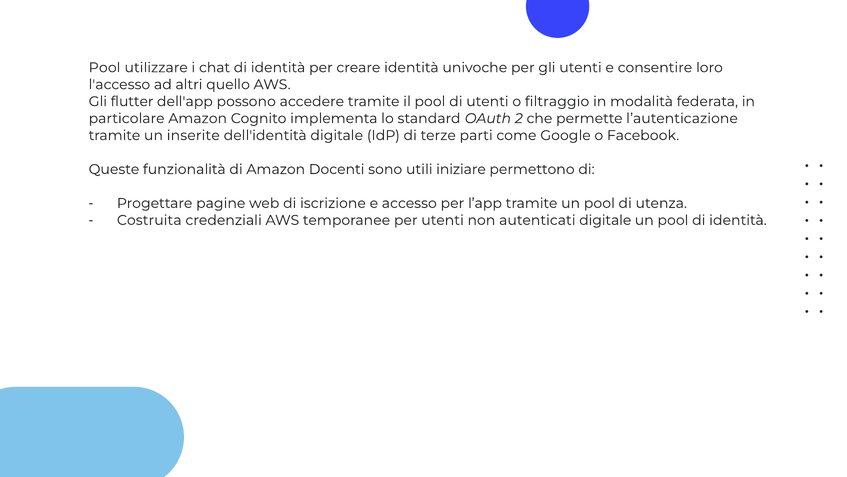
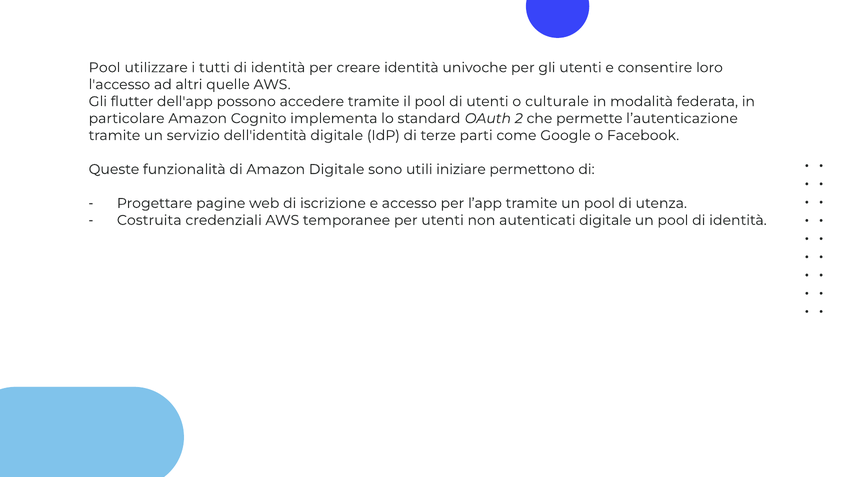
chat: chat -> tutti
quello: quello -> quelle
filtraggio: filtraggio -> culturale
inserite: inserite -> servizio
Amazon Docenti: Docenti -> Digitale
